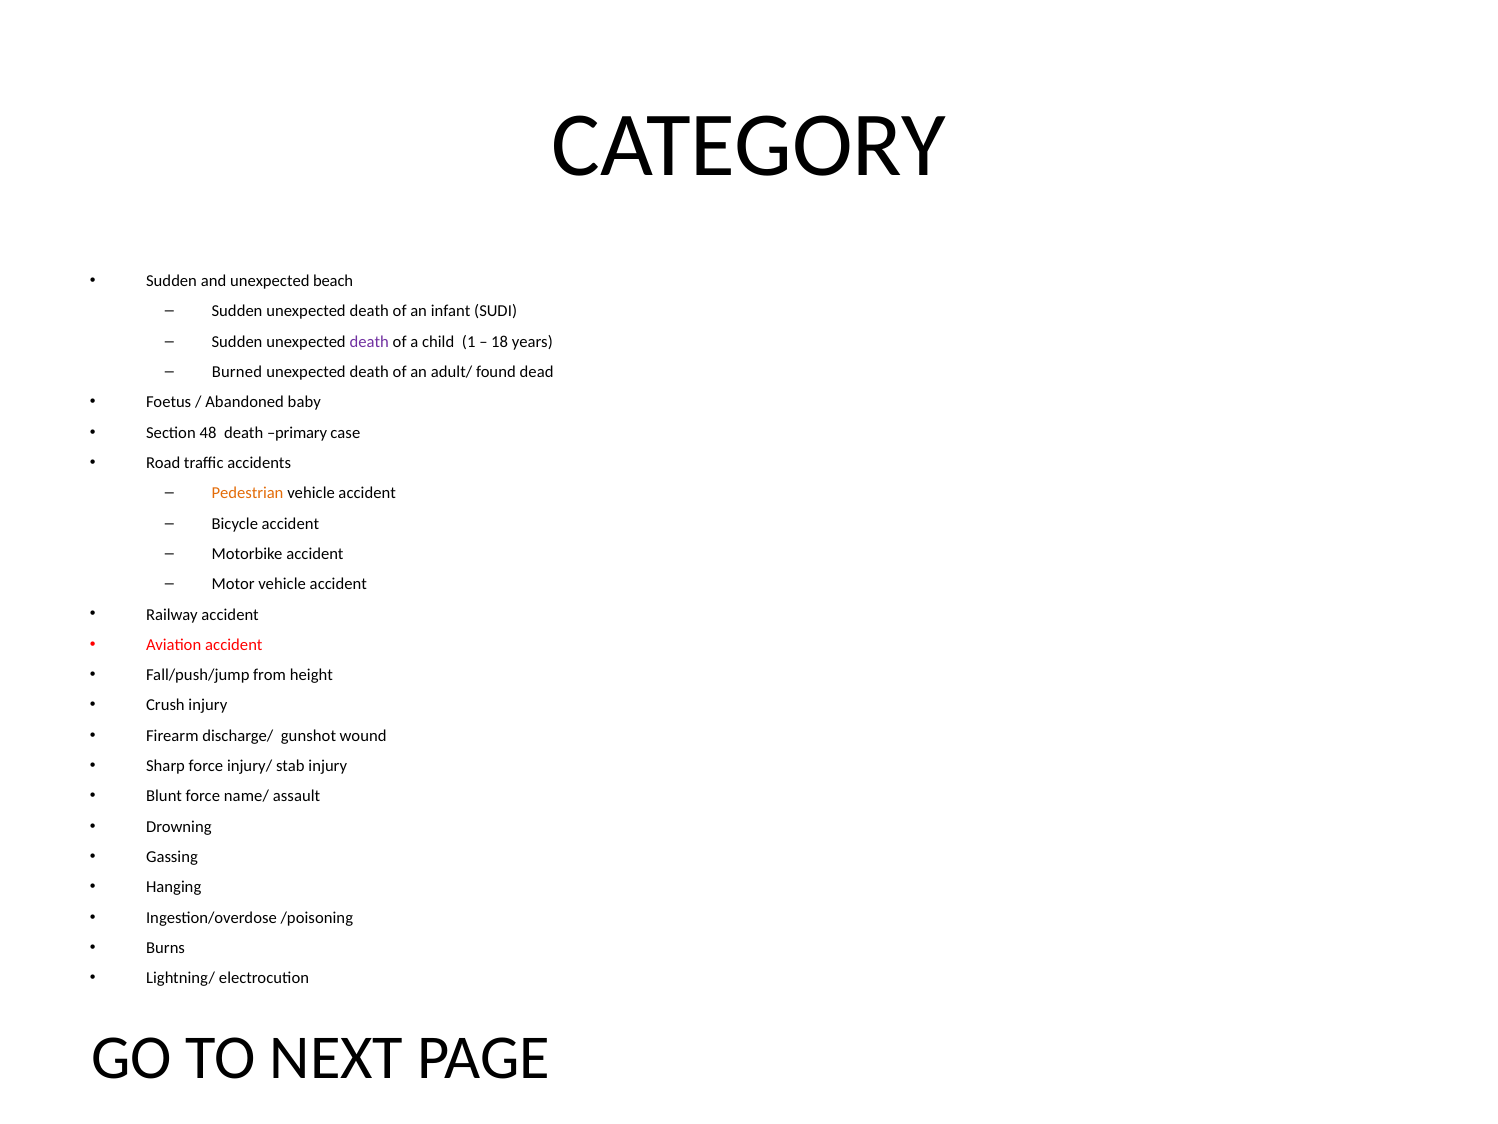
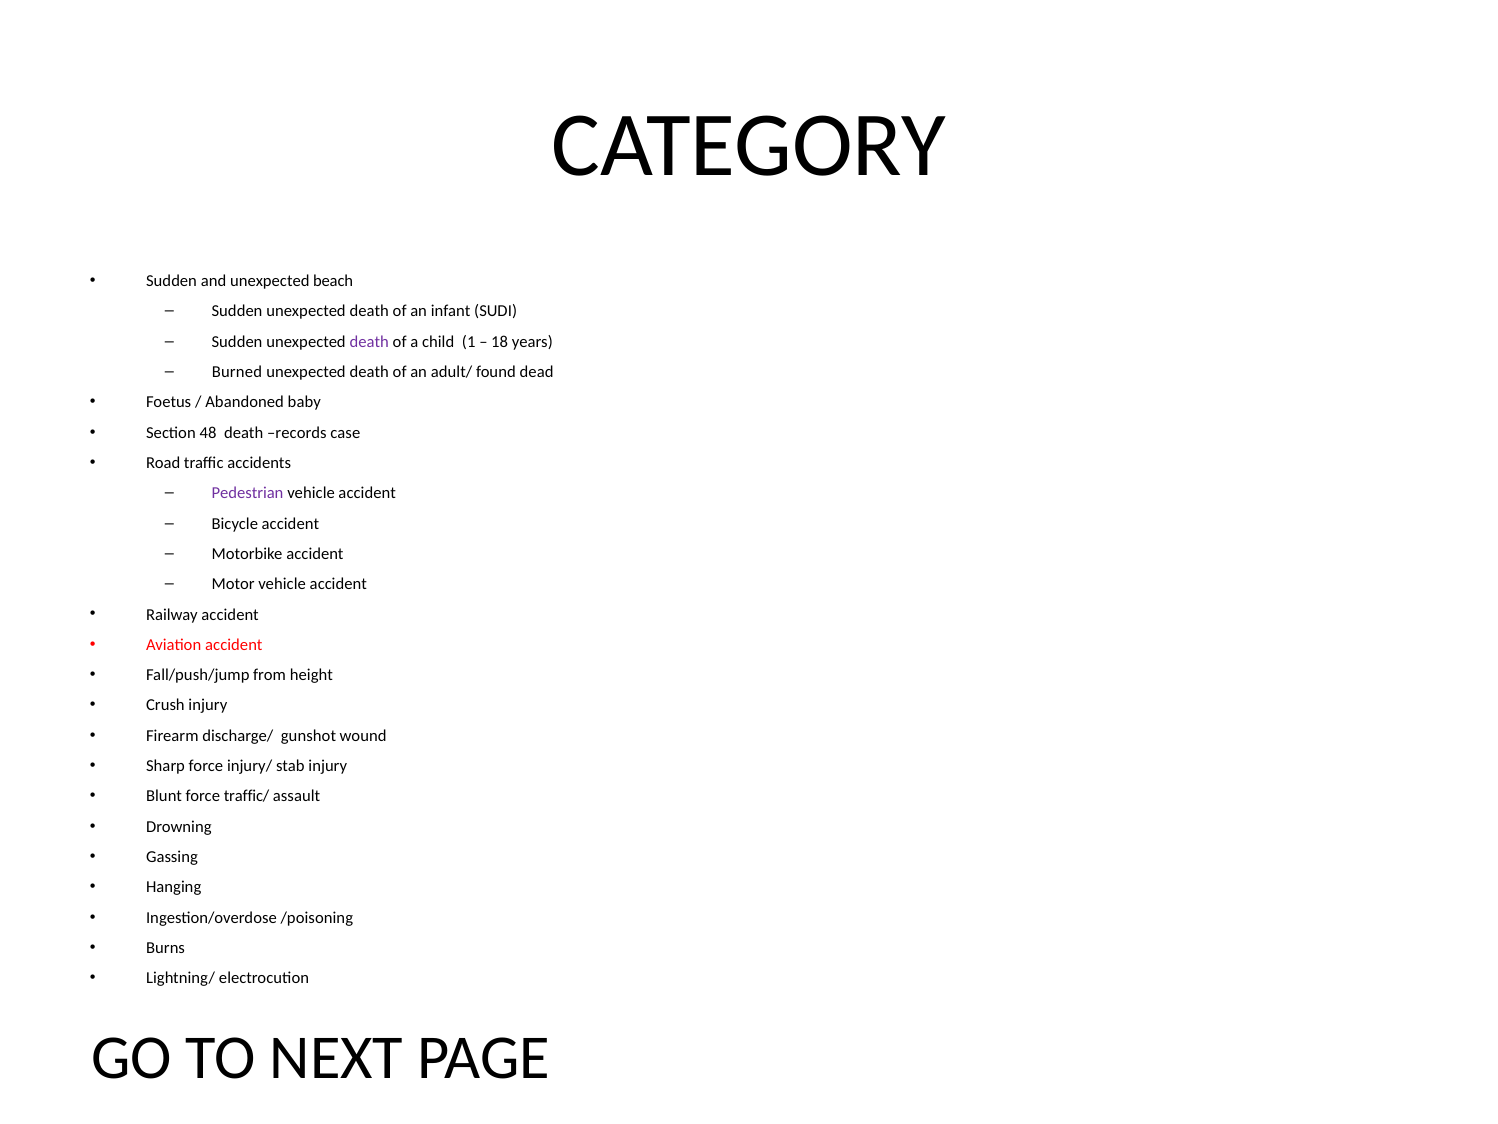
primary: primary -> records
Pedestrian colour: orange -> purple
name/: name/ -> traffic/
